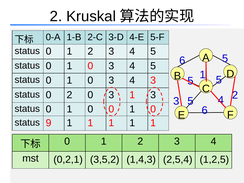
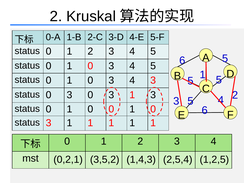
status 0 2: 2 -> 3
status 9: 9 -> 3
